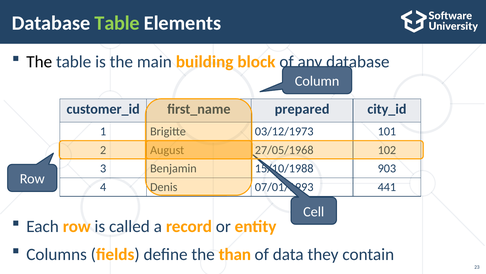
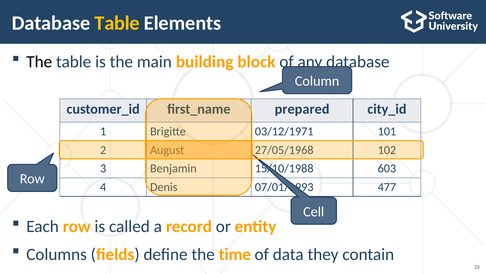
Table at (117, 23) colour: light green -> yellow
03/12/1973: 03/12/1973 -> 03/12/1971
903: 903 -> 603
441: 441 -> 477
than: than -> time
